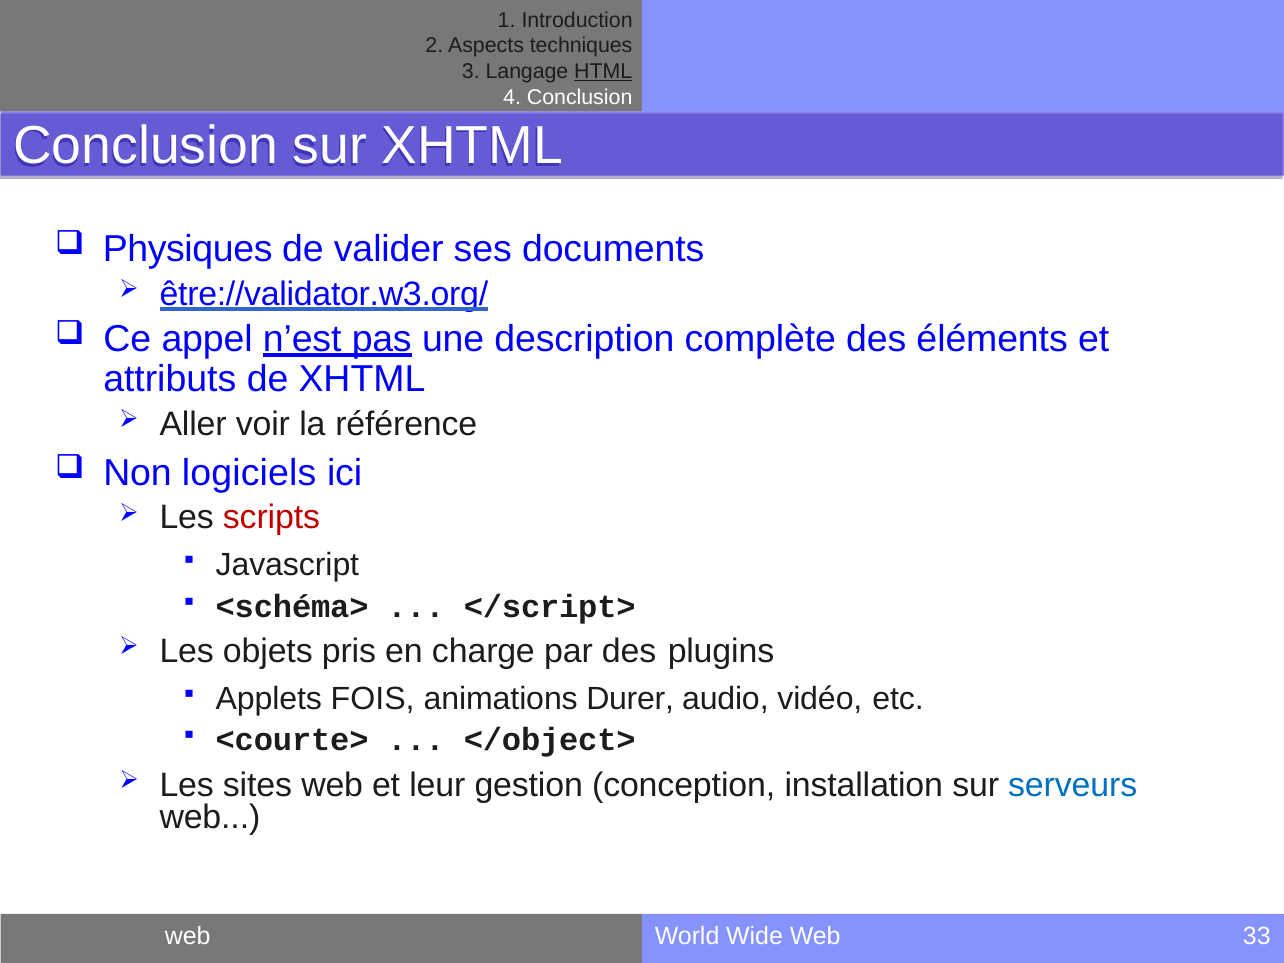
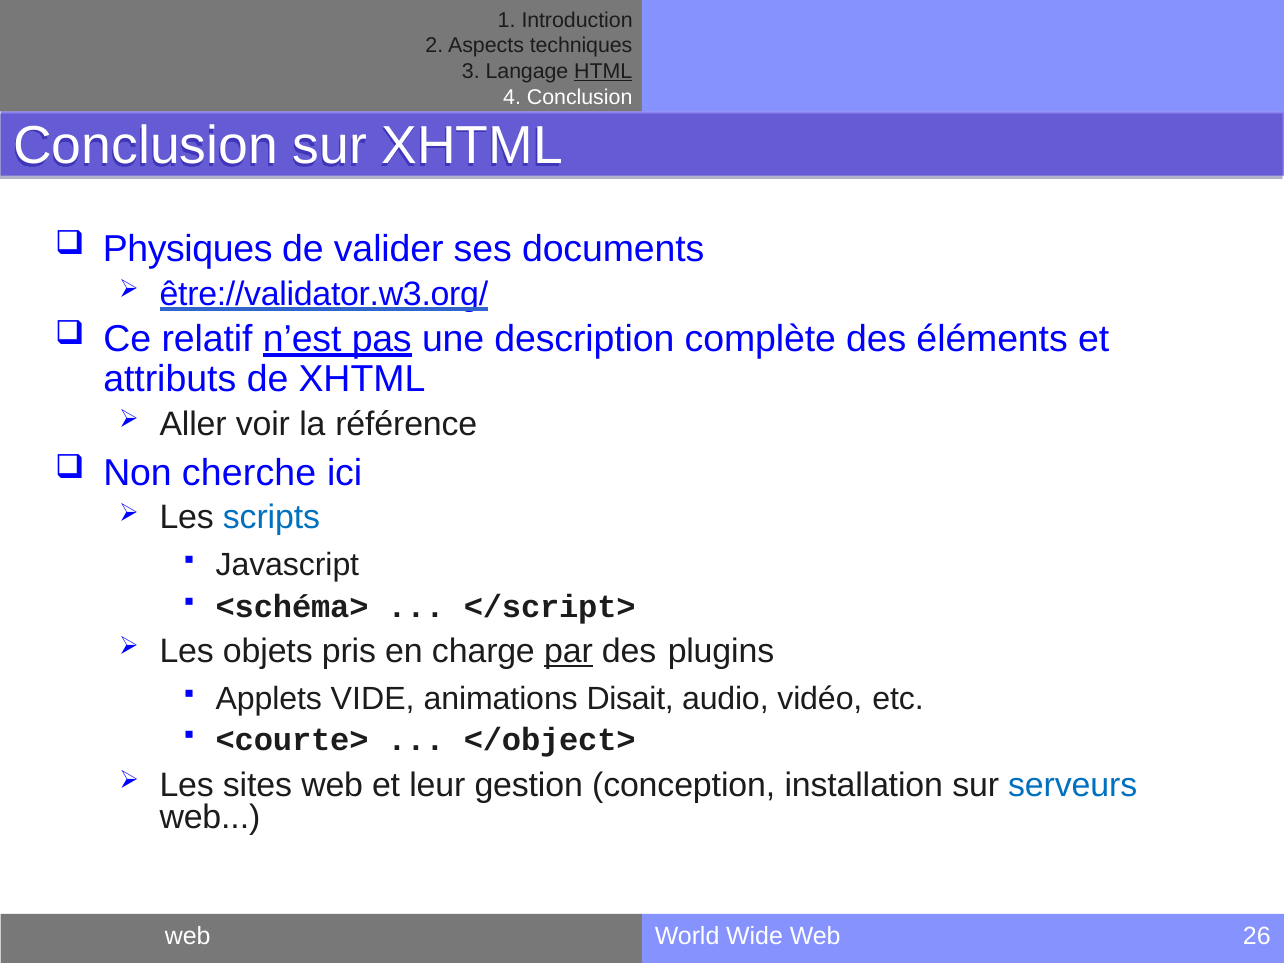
appel: appel -> relatif
logiciels: logiciels -> cherche
scripts colour: red -> blue
par underline: none -> present
FOIS: FOIS -> VIDE
Durer: Durer -> Disait
33: 33 -> 26
